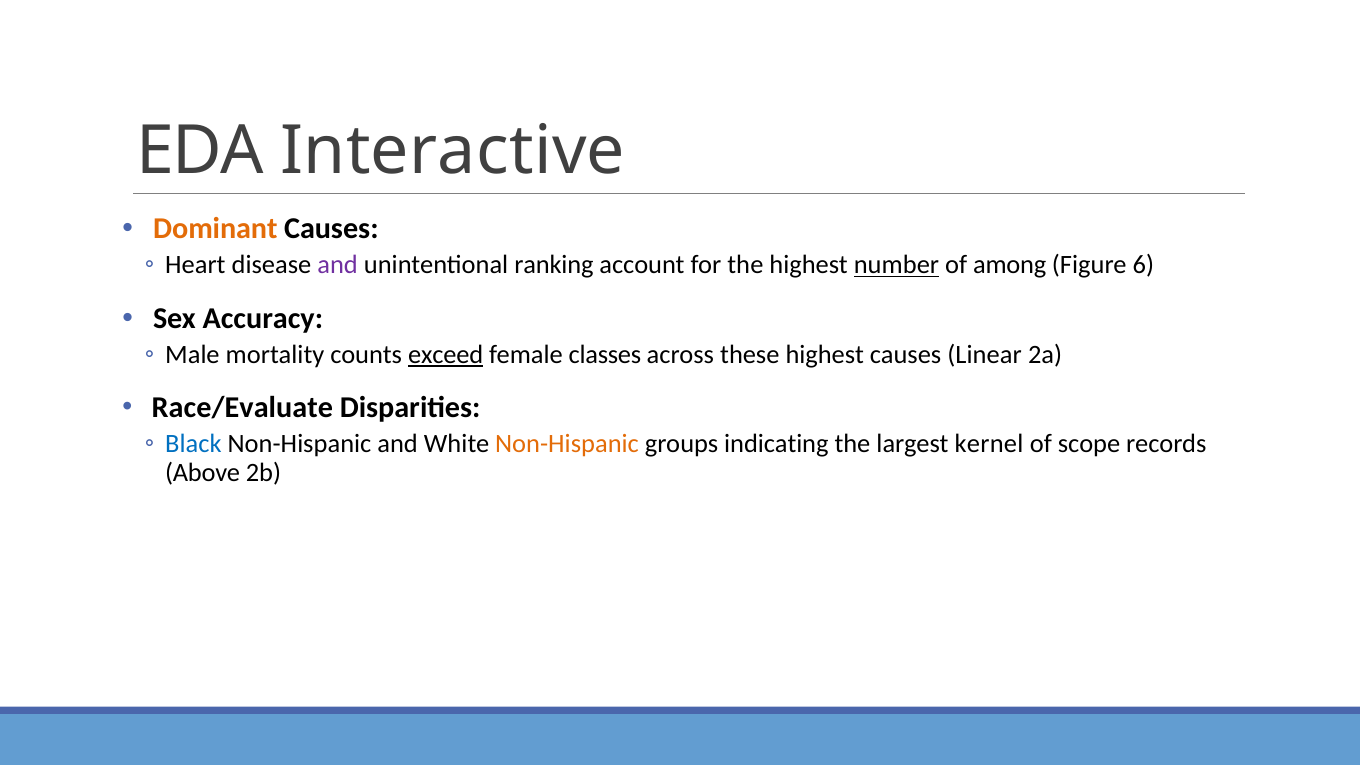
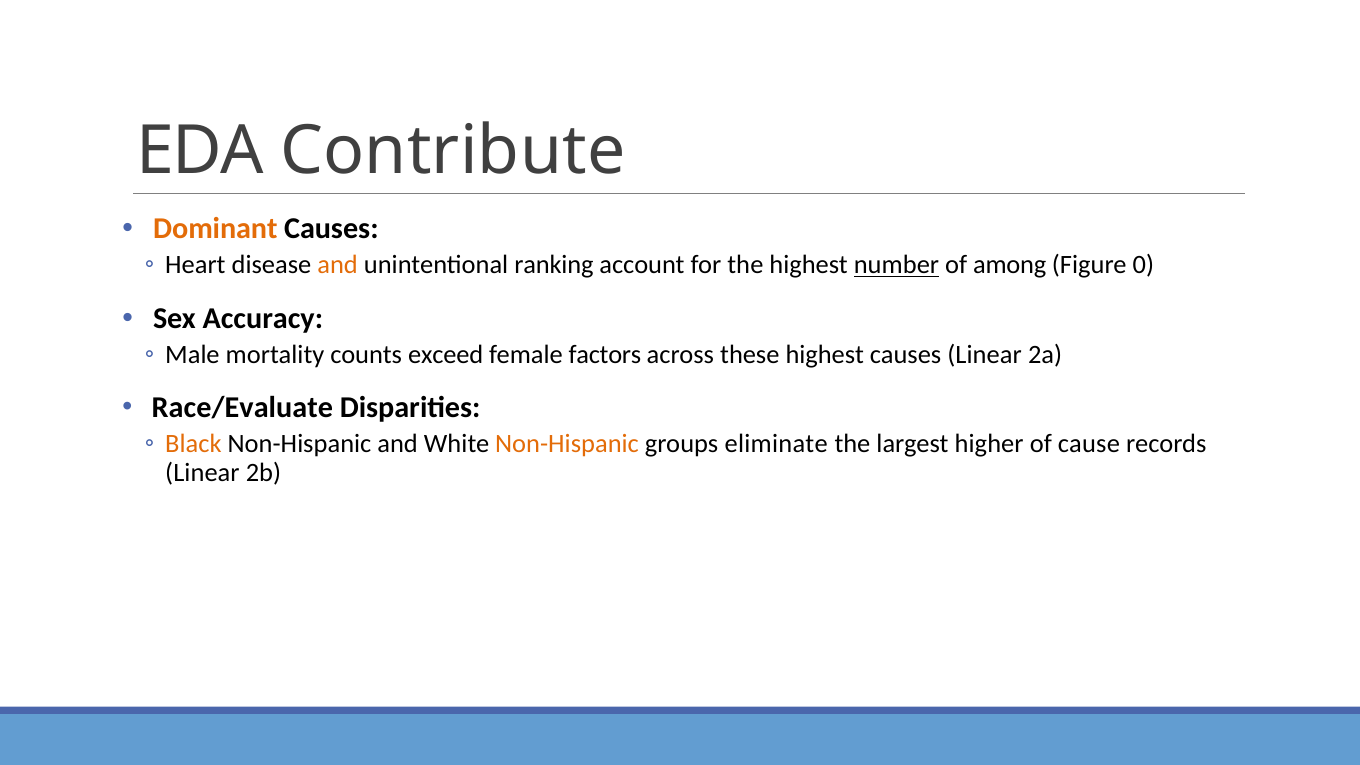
Interactive: Interactive -> Contribute
and at (338, 265) colour: purple -> orange
6: 6 -> 0
exceed underline: present -> none
classes: classes -> factors
Black colour: blue -> orange
indicating: indicating -> eliminate
kernel: kernel -> higher
scope: scope -> cause
Above at (203, 473): Above -> Linear
